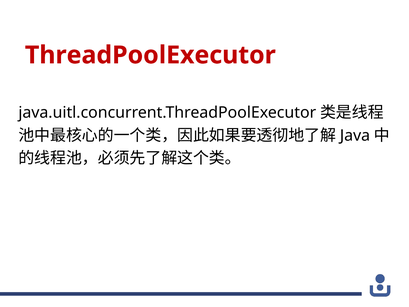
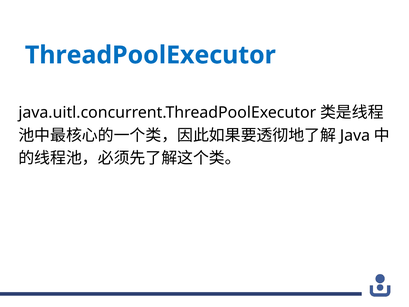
ThreadPoolExecutor colour: red -> blue
